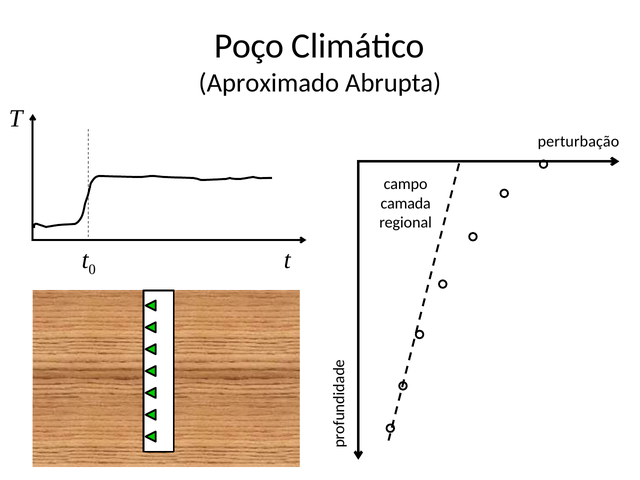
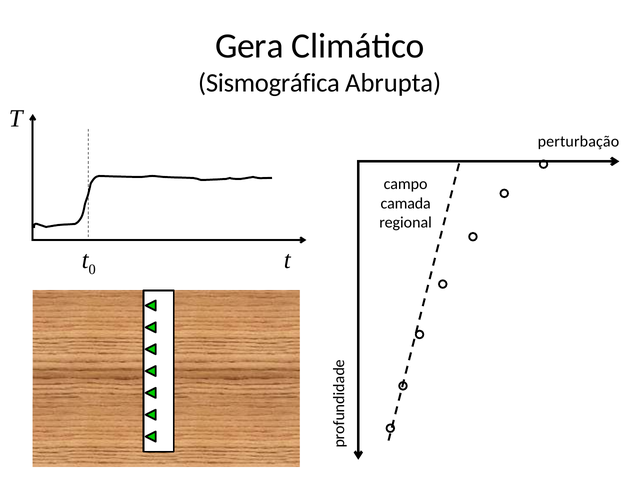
Poço: Poço -> Gera
Aproximado: Aproximado -> Sismográfica
